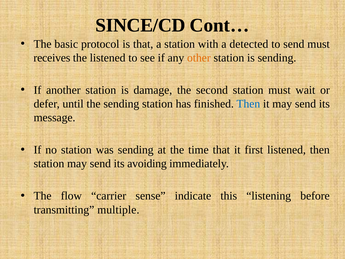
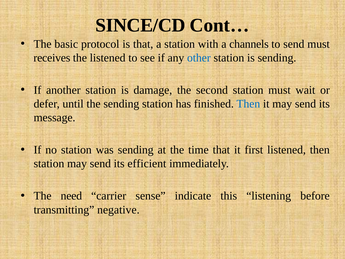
detected: detected -> channels
other colour: orange -> blue
avoiding: avoiding -> efficient
flow: flow -> need
multiple: multiple -> negative
